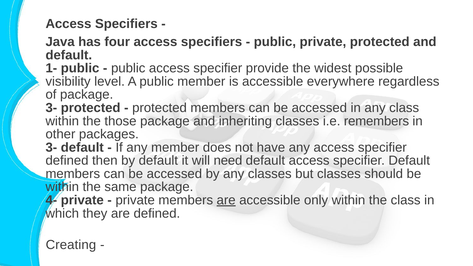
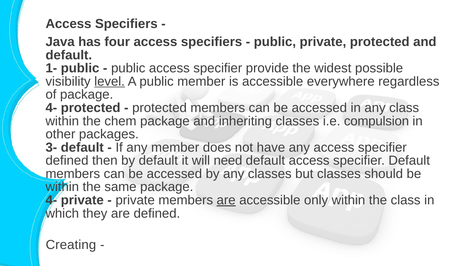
level underline: none -> present
3- at (51, 108): 3- -> 4-
those: those -> chem
remembers: remembers -> compulsion
